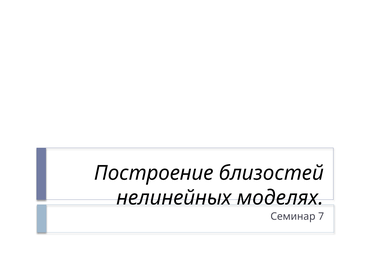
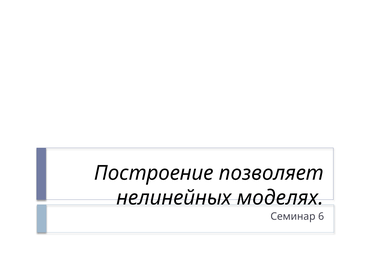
близостей: близостей -> позволяет
7: 7 -> 6
